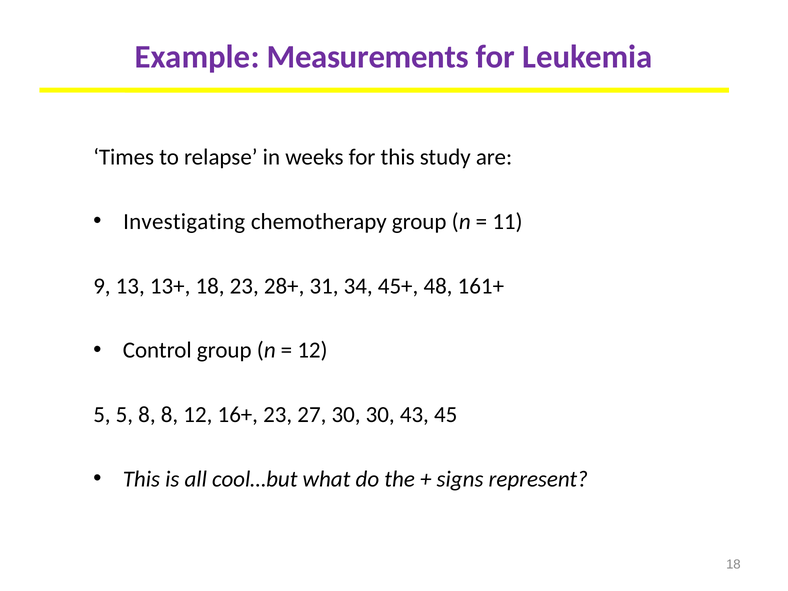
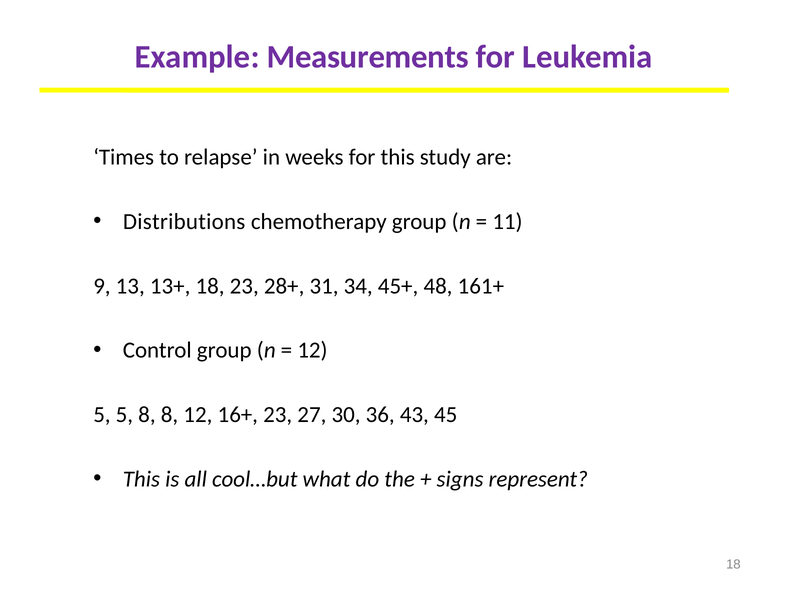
Investigating: Investigating -> Distributions
30 30: 30 -> 36
